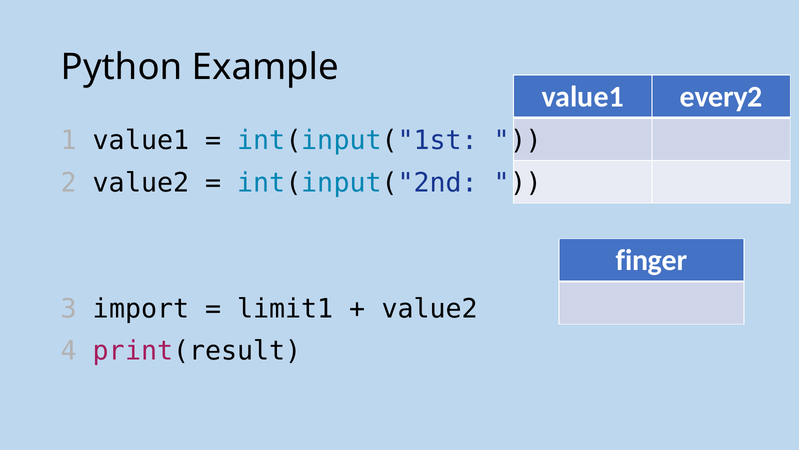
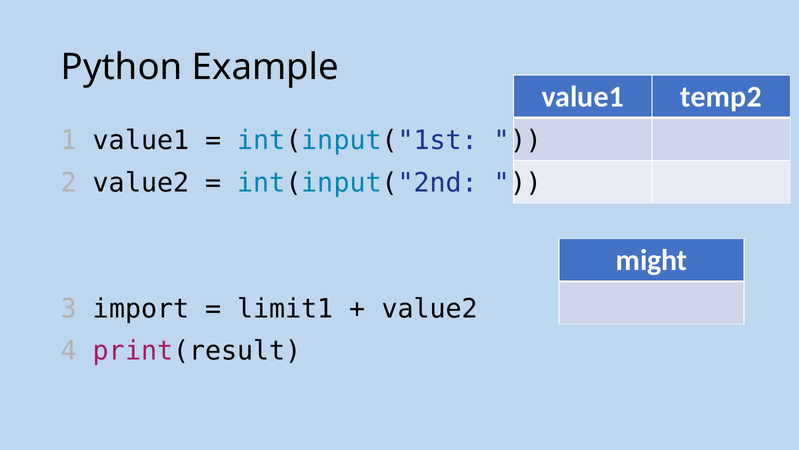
every2: every2 -> temp2
finger: finger -> might
